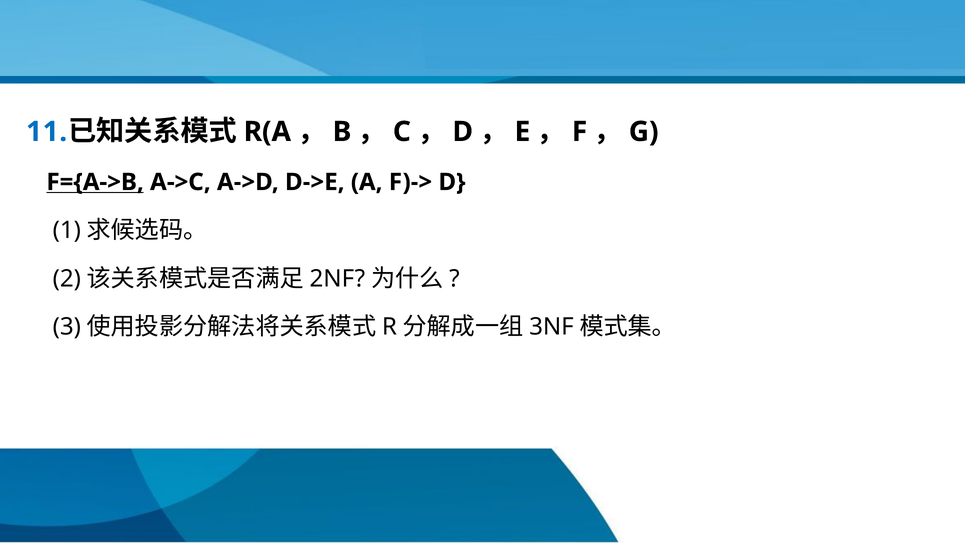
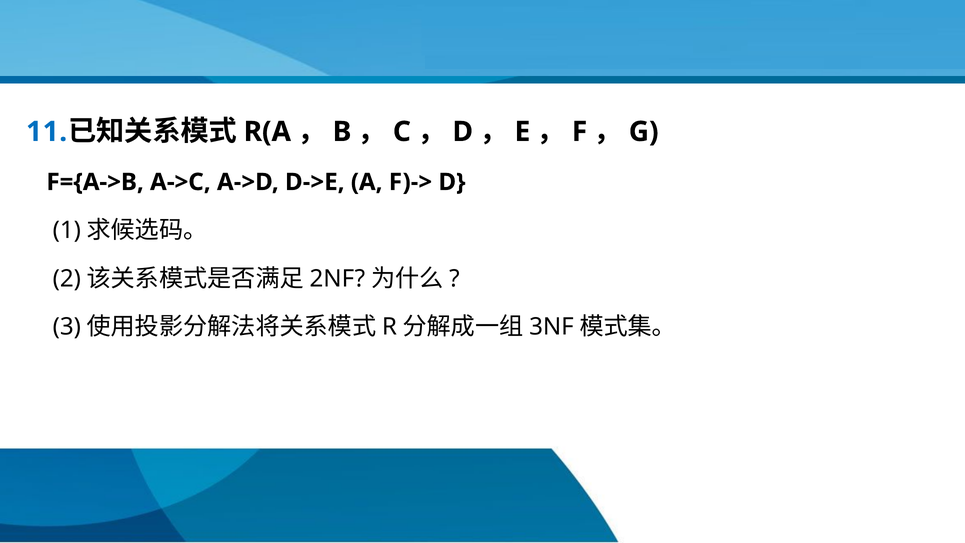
F={A->B underline: present -> none
